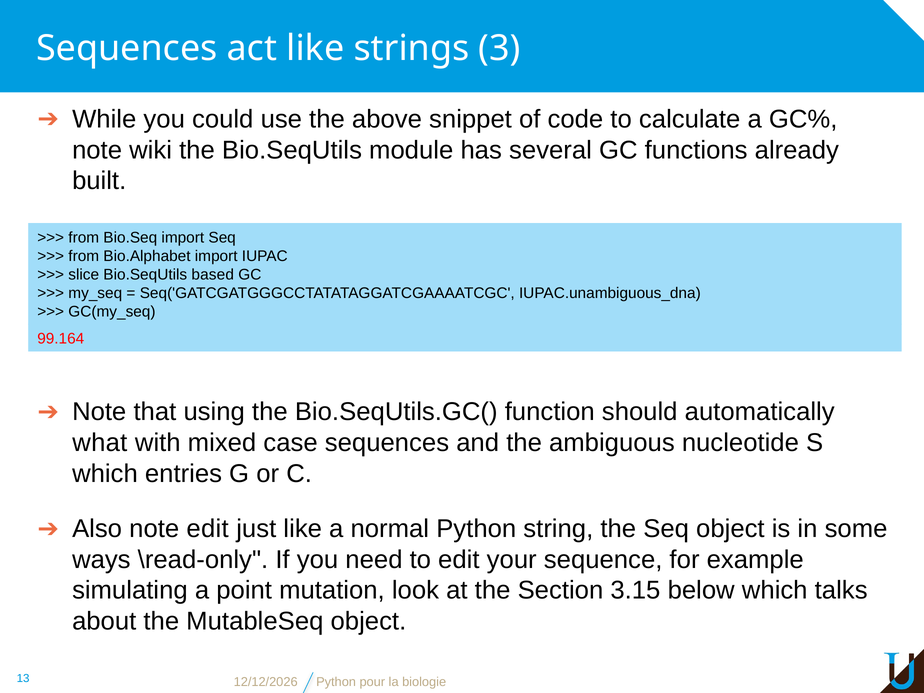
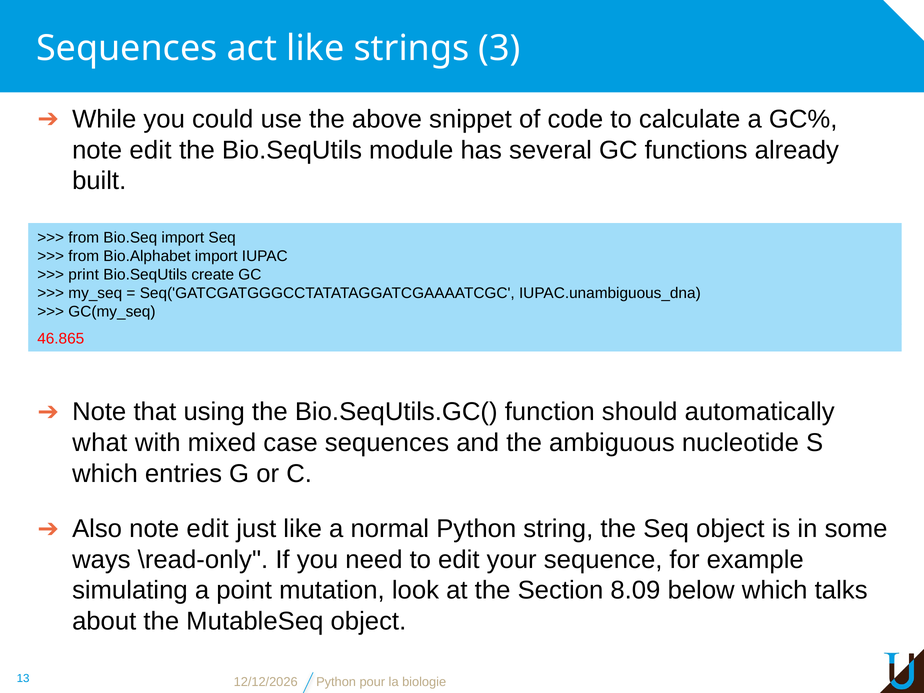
wiki at (151, 150): wiki -> edit
slice: slice -> print
based: based -> create
99.164: 99.164 -> 46.865
3.15: 3.15 -> 8.09
